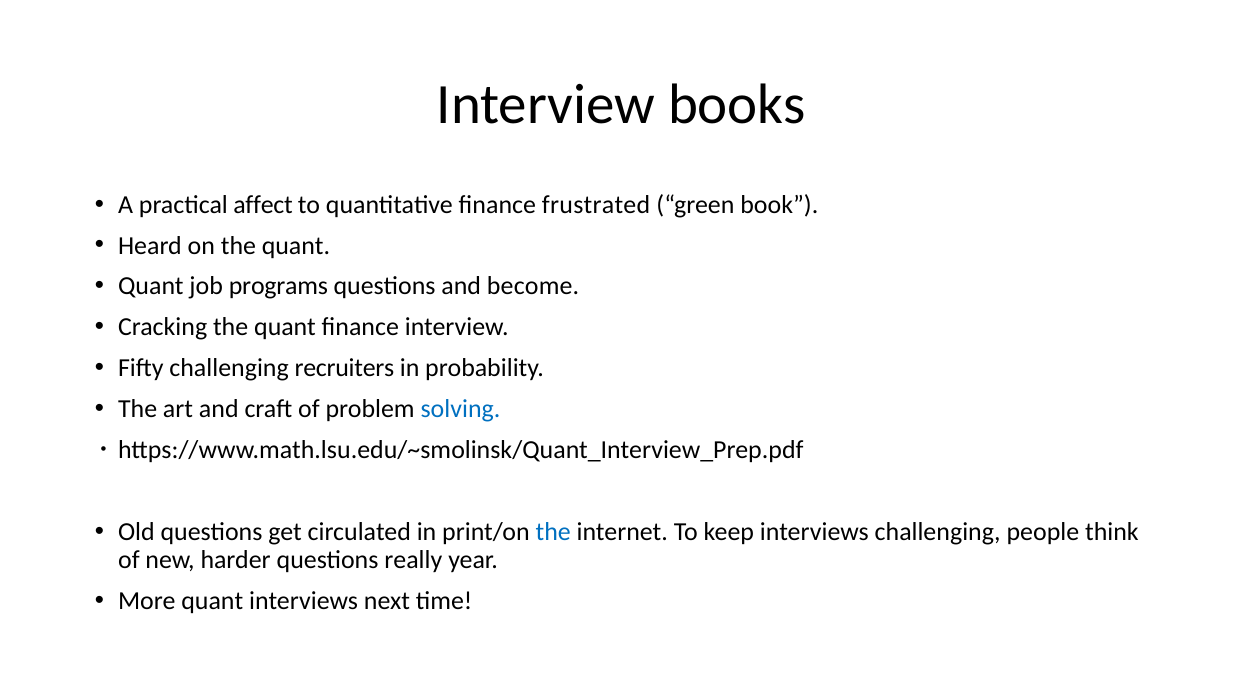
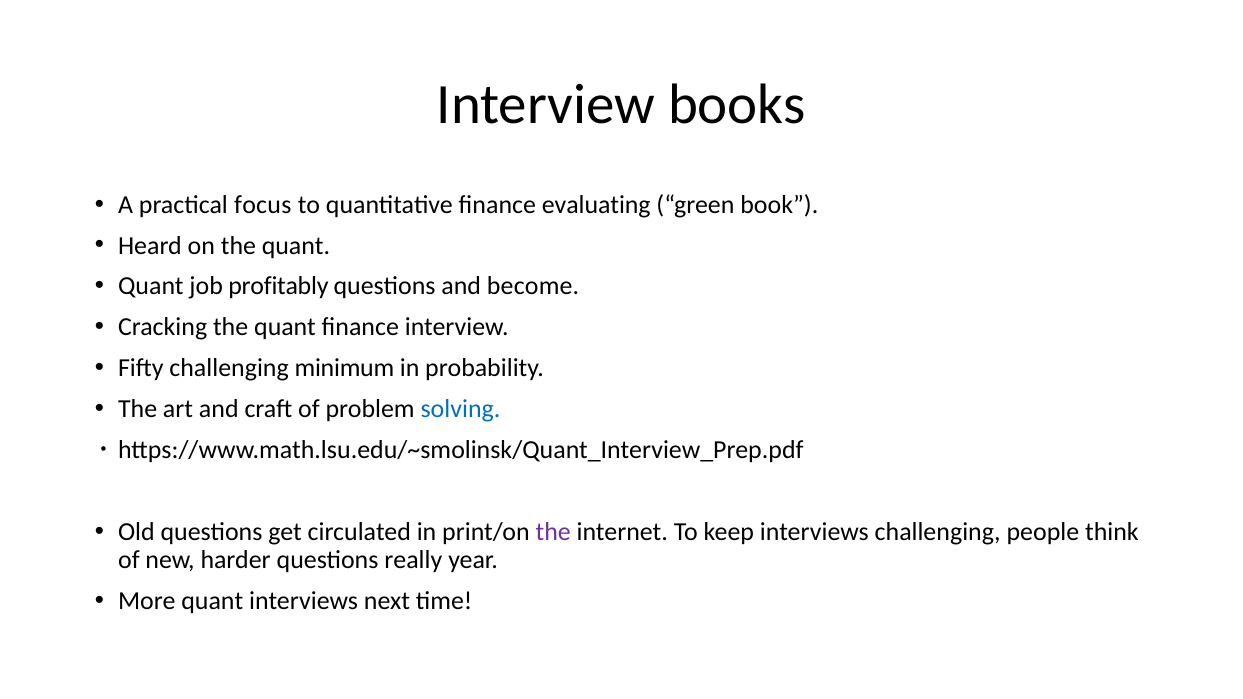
affect: affect -> focus
frustrated: frustrated -> evaluating
programs: programs -> profitably
recruiters: recruiters -> minimum
the at (553, 532) colour: blue -> purple
